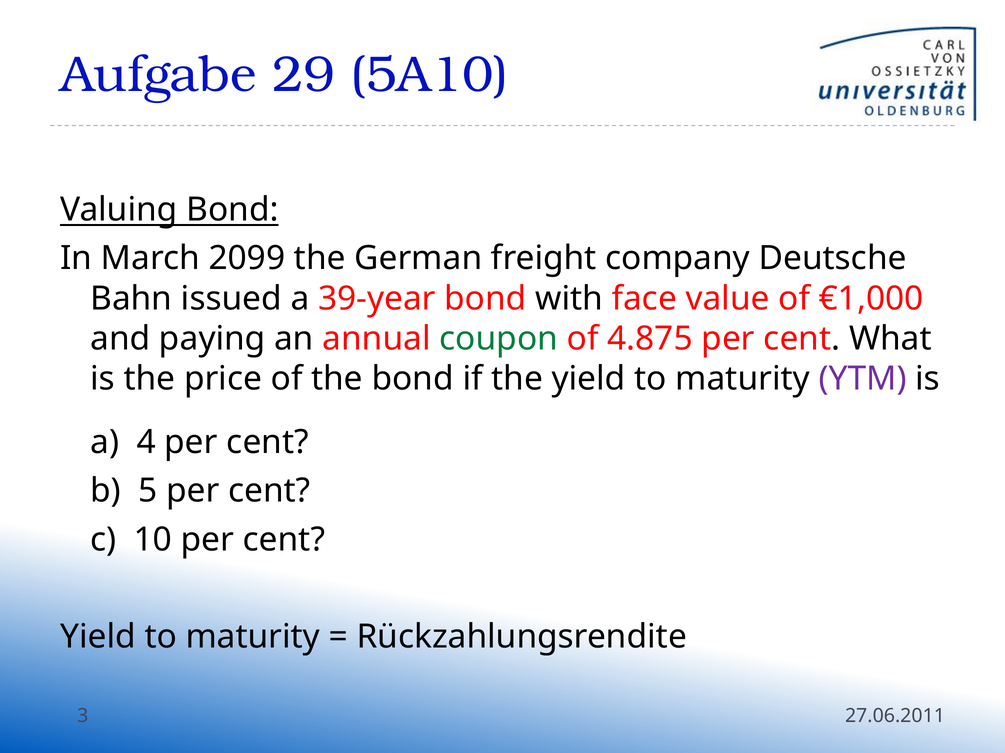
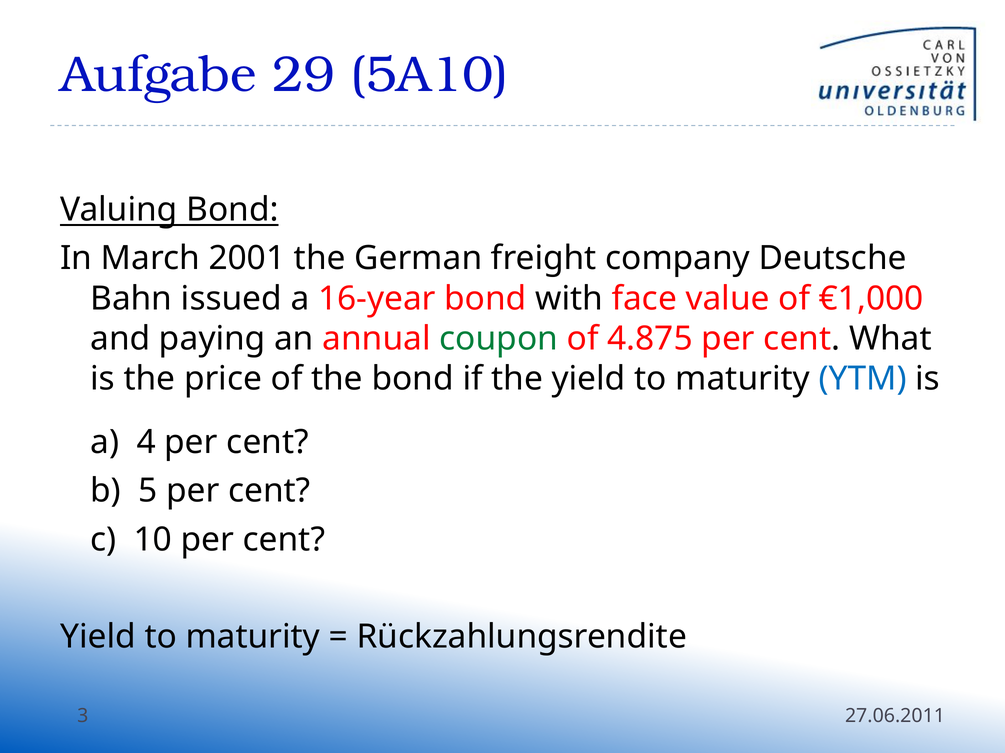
2099: 2099 -> 2001
39-year: 39-year -> 16-year
YTM colour: purple -> blue
